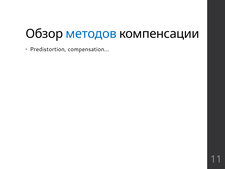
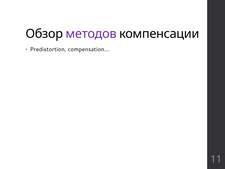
методов colour: blue -> purple
